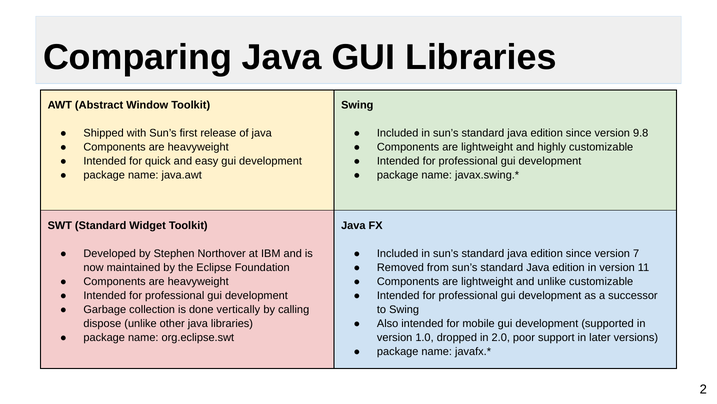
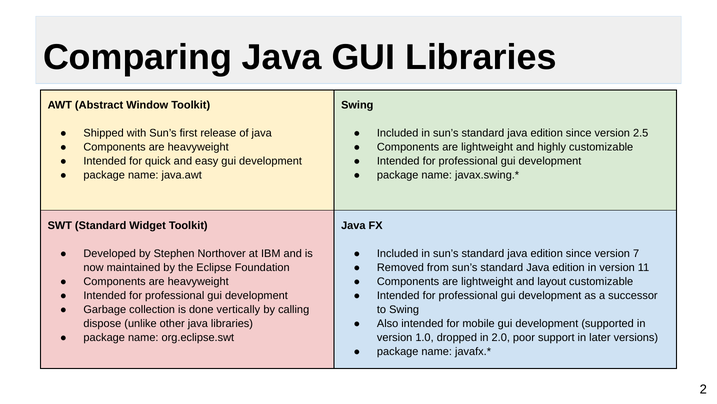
9.8: 9.8 -> 2.5
and unlike: unlike -> layout
